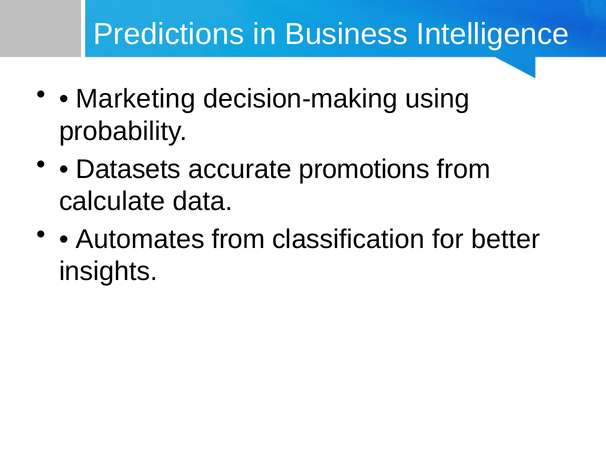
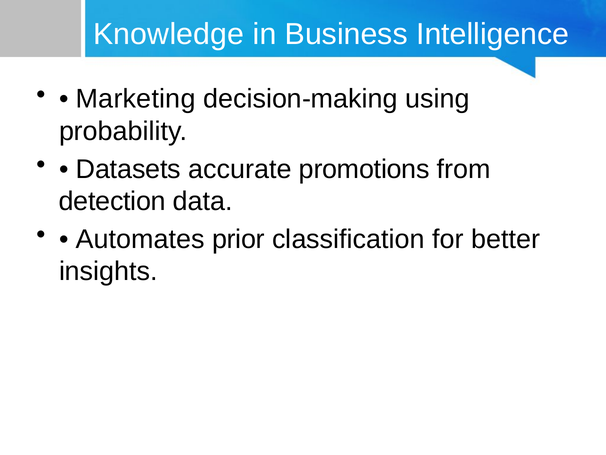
Predictions: Predictions -> Knowledge
calculate: calculate -> detection
Automates from: from -> prior
